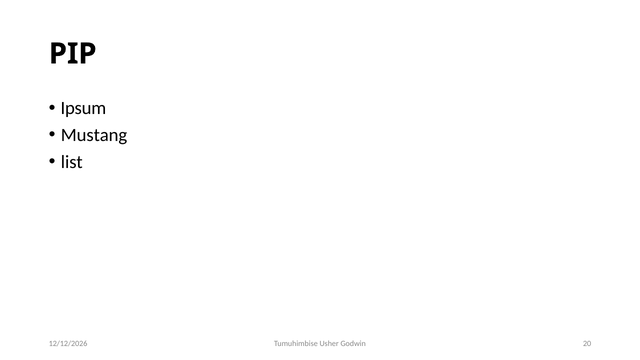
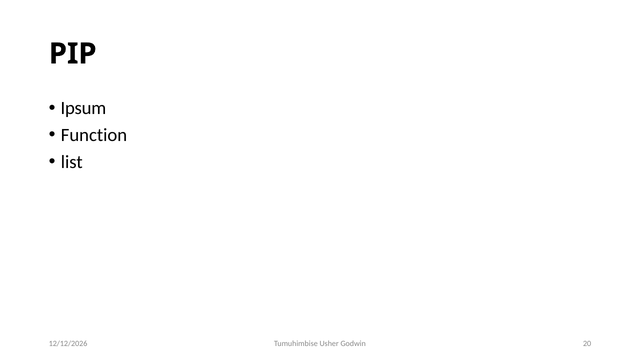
Mustang: Mustang -> Function
